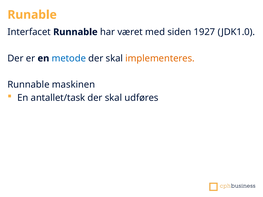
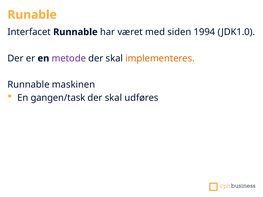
1927: 1927 -> 1994
metode colour: blue -> purple
antallet/task: antallet/task -> gangen/task
